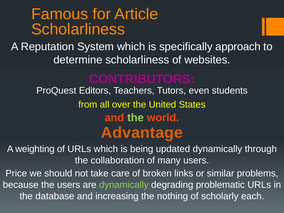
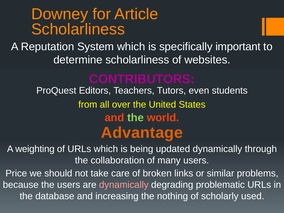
Famous: Famous -> Downey
approach: approach -> important
dynamically at (124, 185) colour: light green -> pink
each: each -> used
